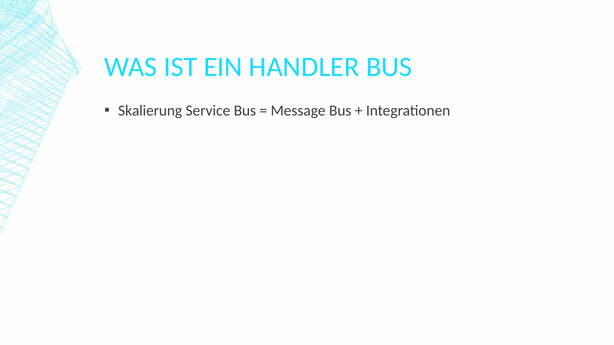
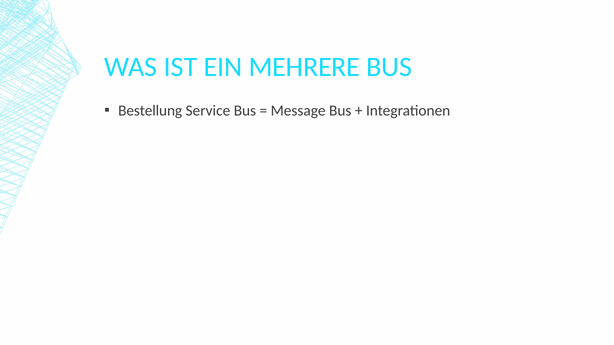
HANDLER: HANDLER -> MEHRERE
Skalierung: Skalierung -> Bestellung
